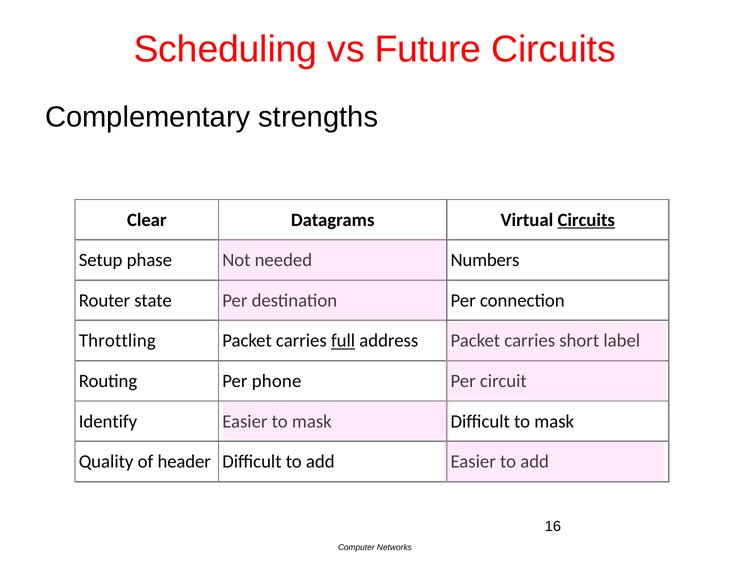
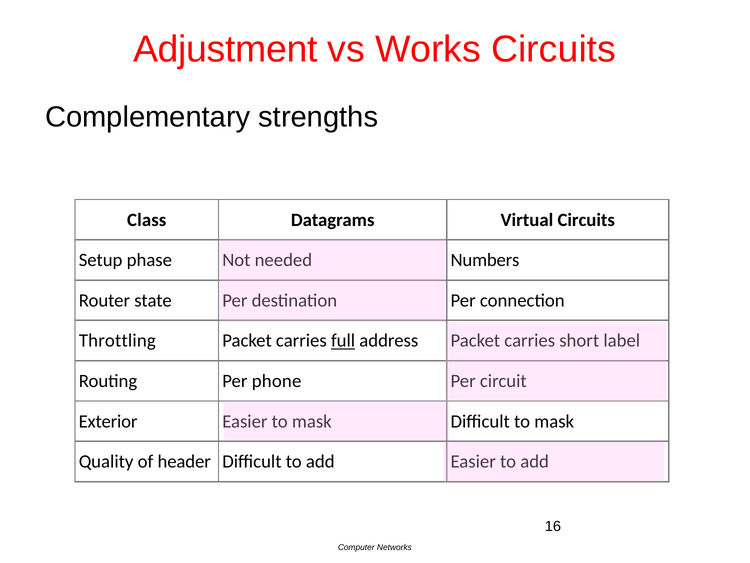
Scheduling: Scheduling -> Adjustment
Future: Future -> Works
Clear: Clear -> Class
Circuits at (586, 220) underline: present -> none
Identify: Identify -> Exterior
